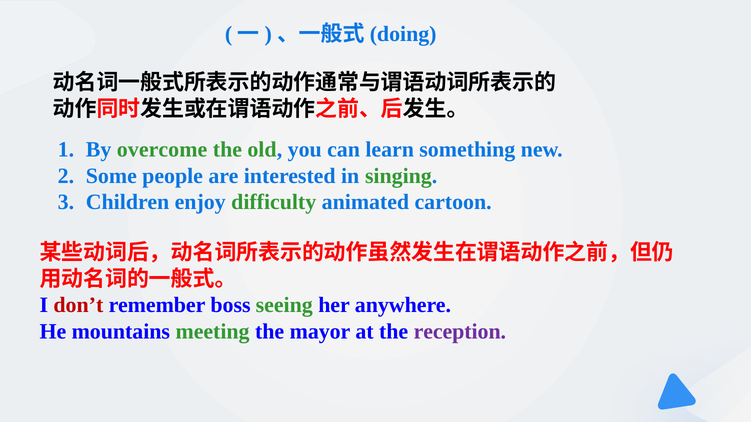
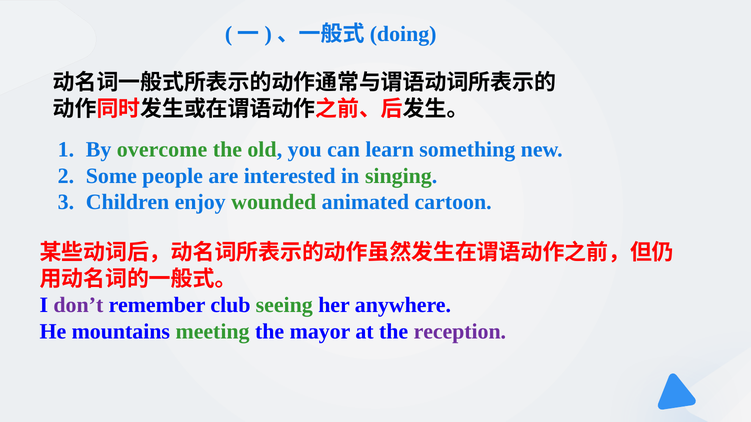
difficulty: difficulty -> wounded
don’t colour: red -> purple
boss: boss -> club
